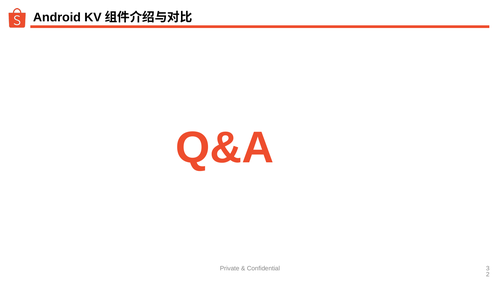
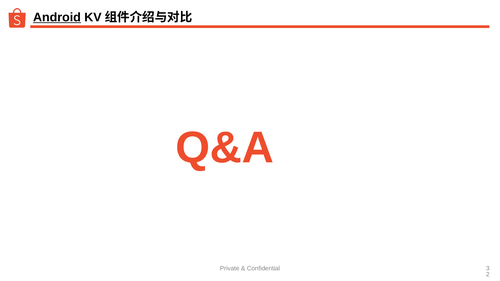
Android underline: none -> present
